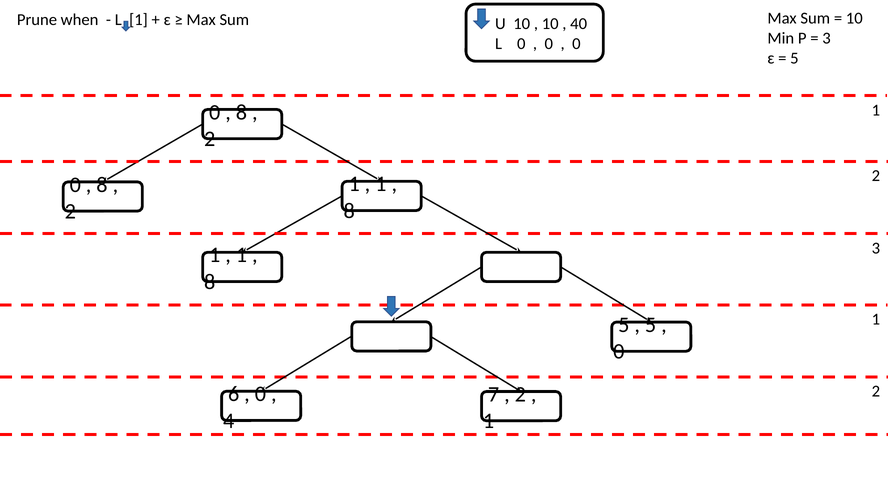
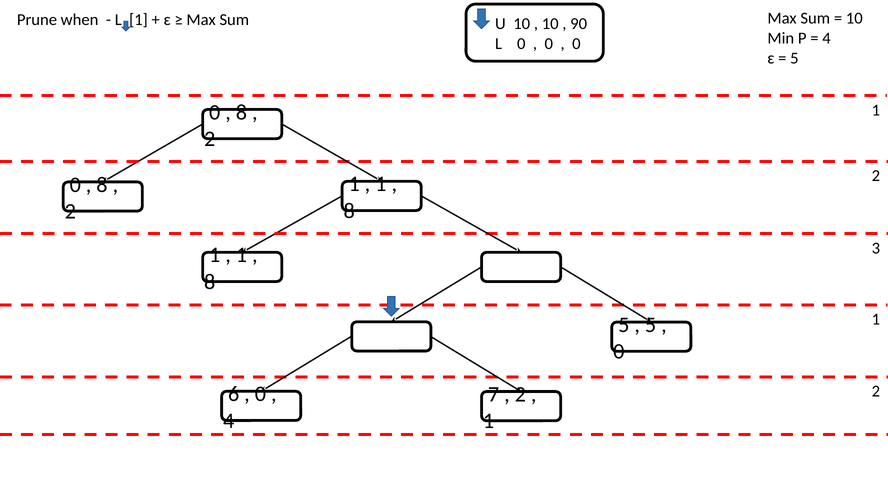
40: 40 -> 90
3 at (827, 38): 3 -> 4
